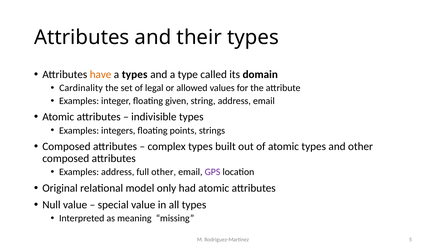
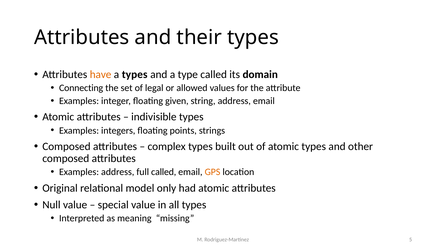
Cardinality: Cardinality -> Connecting
full other: other -> called
GPS colour: purple -> orange
